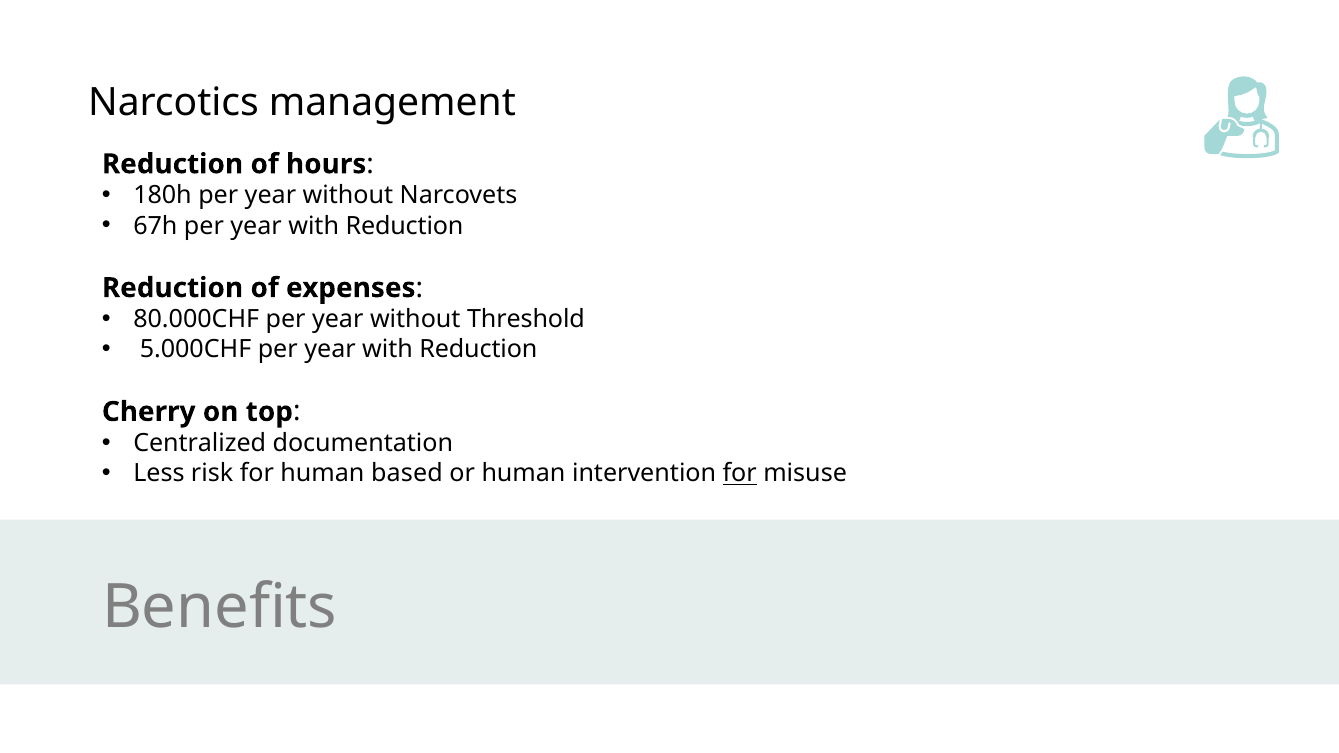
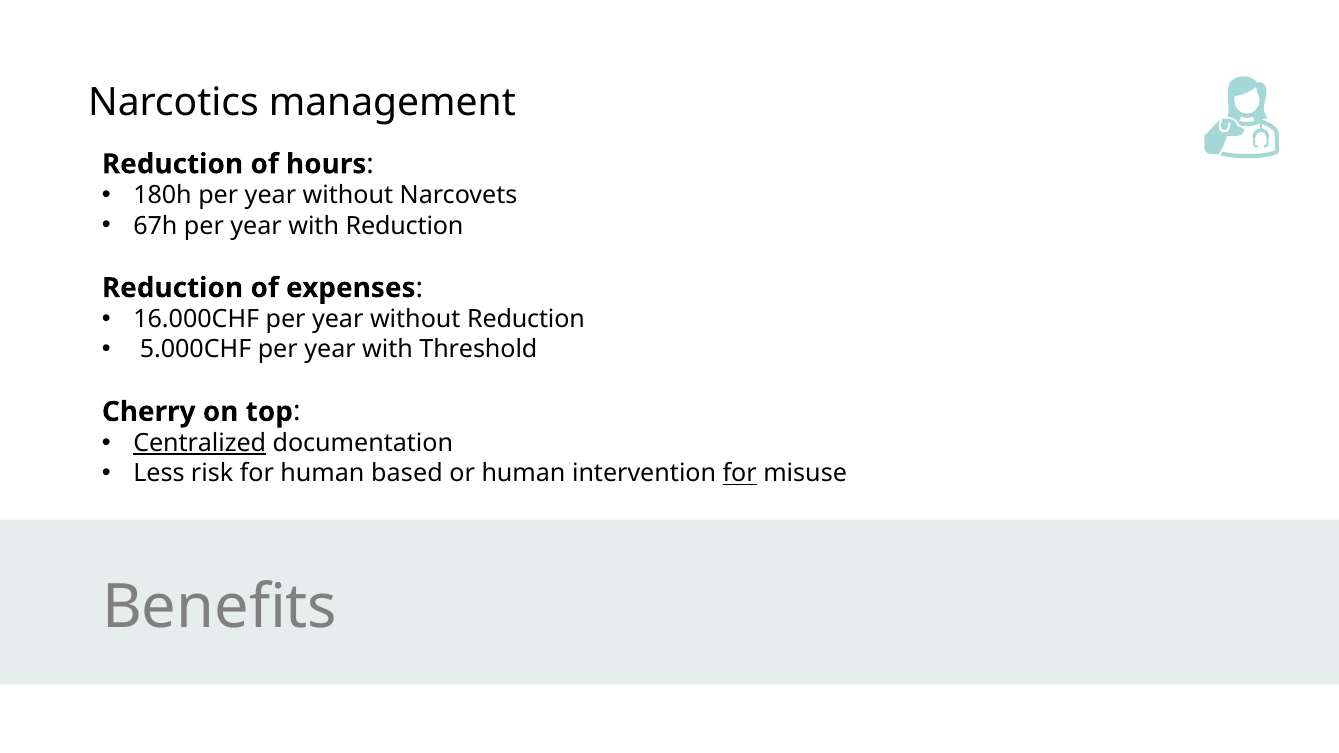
80.000CHF: 80.000CHF -> 16.000CHF
without Threshold: Threshold -> Reduction
Reduction at (478, 350): Reduction -> Threshold
Centralized underline: none -> present
